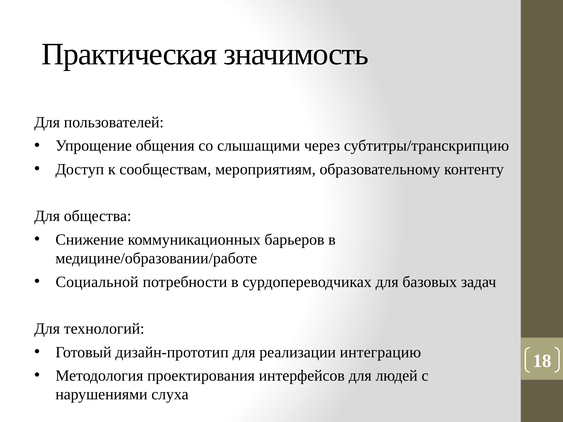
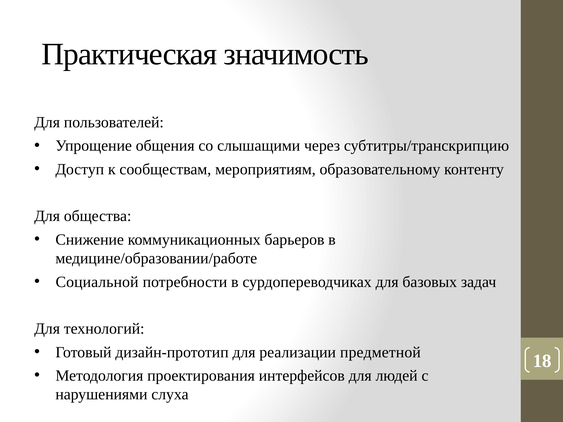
интеграцию: интеграцию -> предметной
